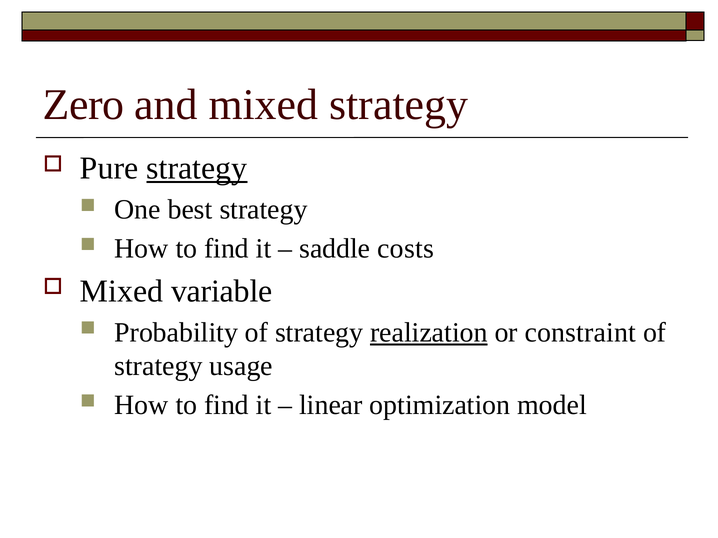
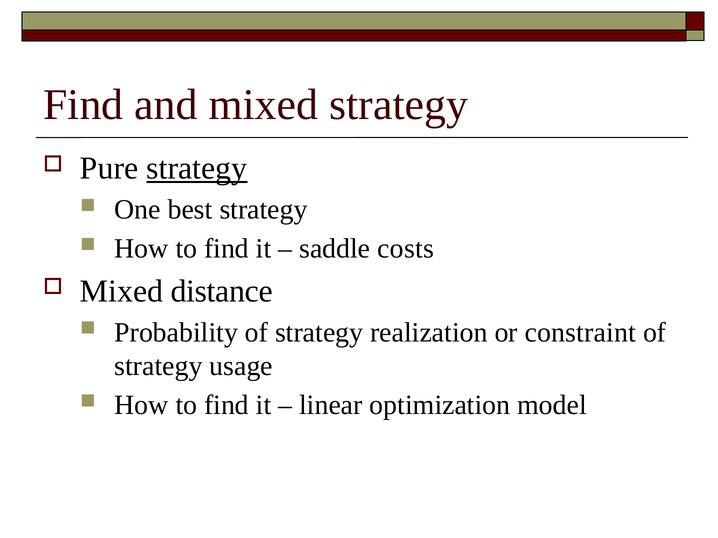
Zero at (83, 105): Zero -> Find
variable: variable -> distance
realization underline: present -> none
